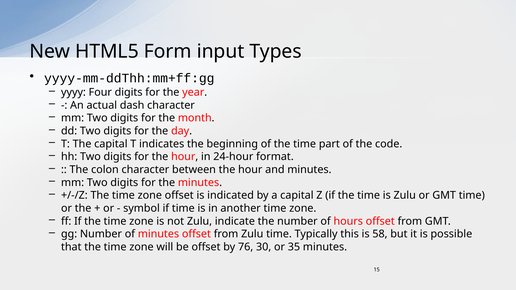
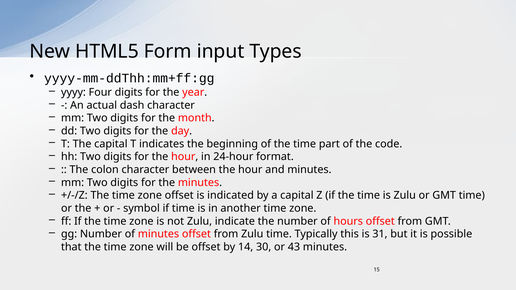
58: 58 -> 31
76: 76 -> 14
35: 35 -> 43
